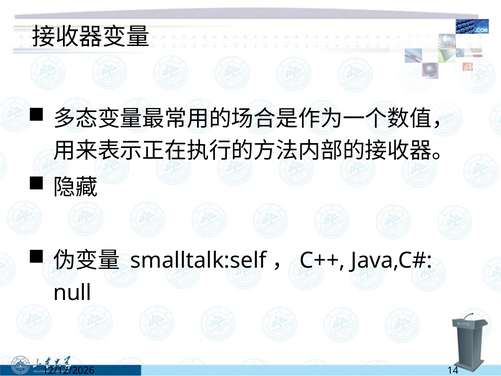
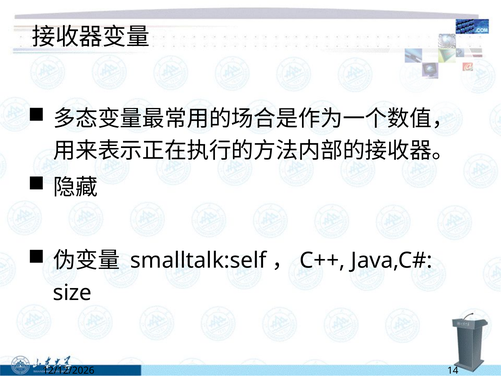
null: null -> size
